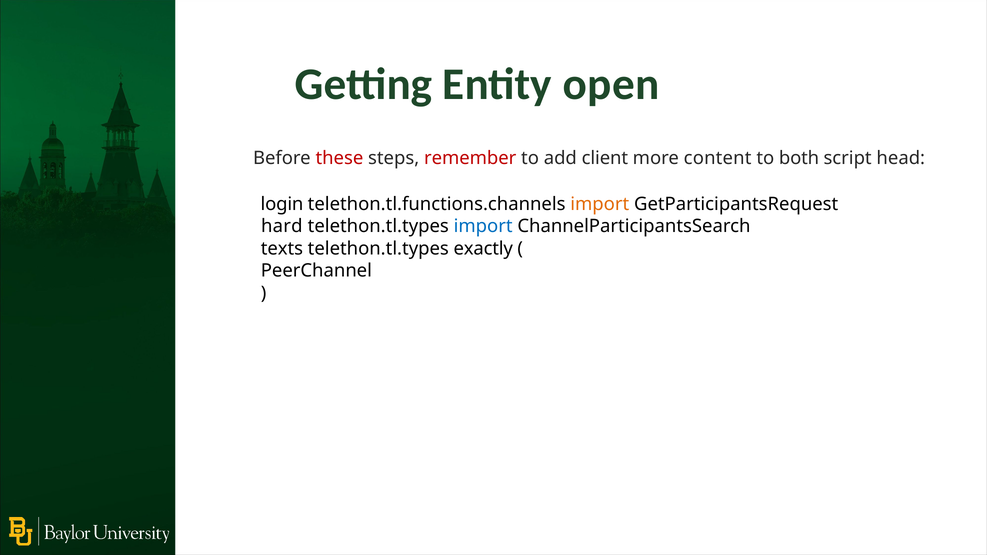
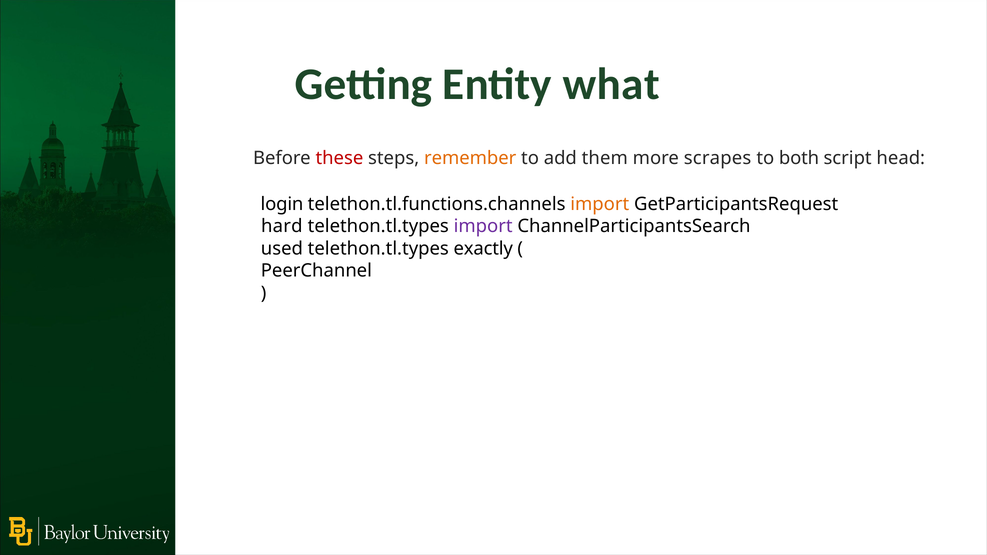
open: open -> what
remember colour: red -> orange
client: client -> them
content: content -> scrapes
import at (483, 226) colour: blue -> purple
texts: texts -> used
